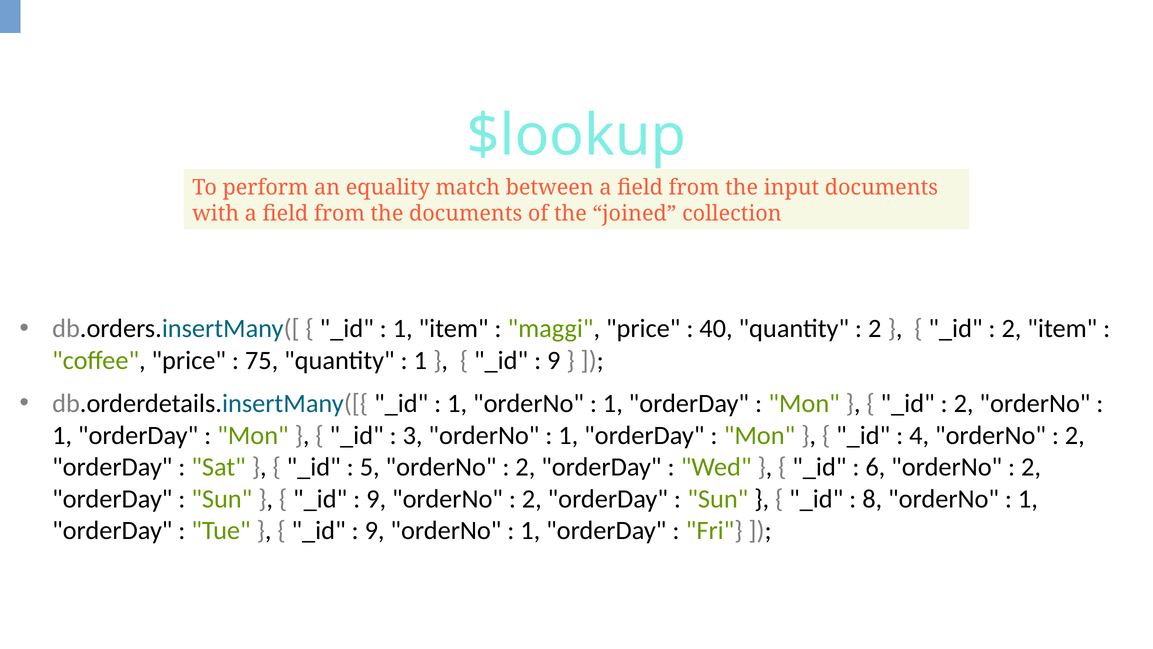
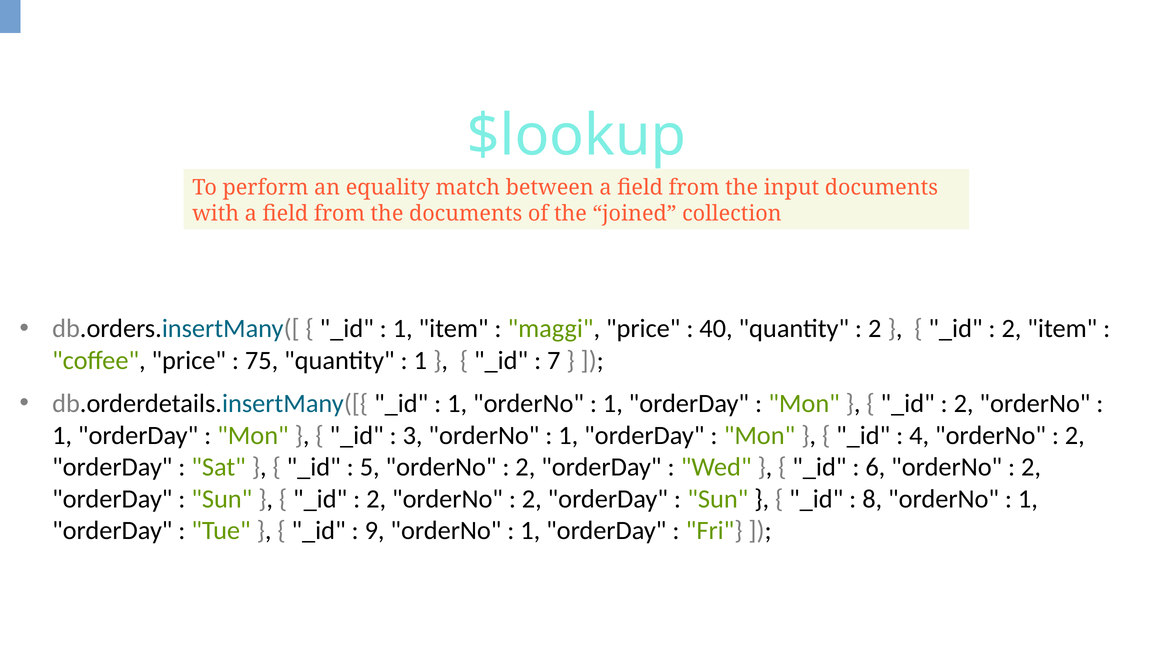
9 at (554, 360): 9 -> 7
9 at (376, 499): 9 -> 2
